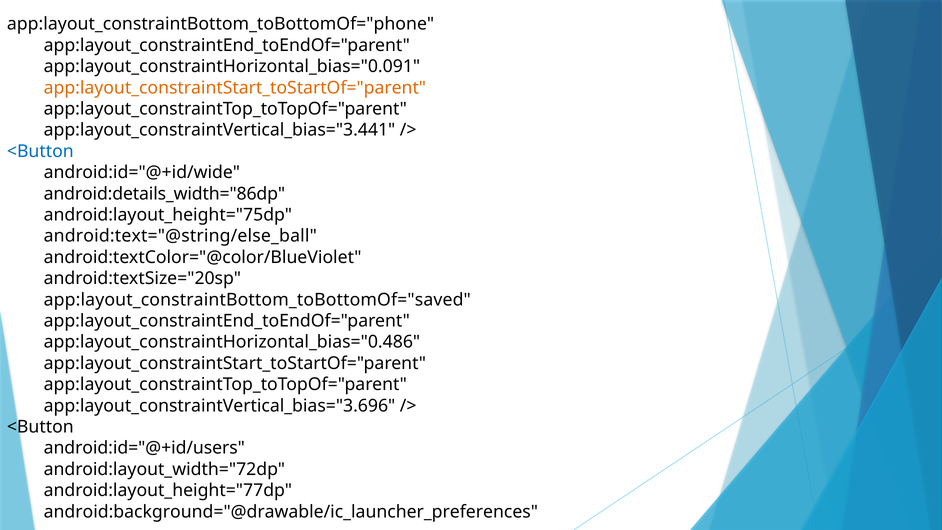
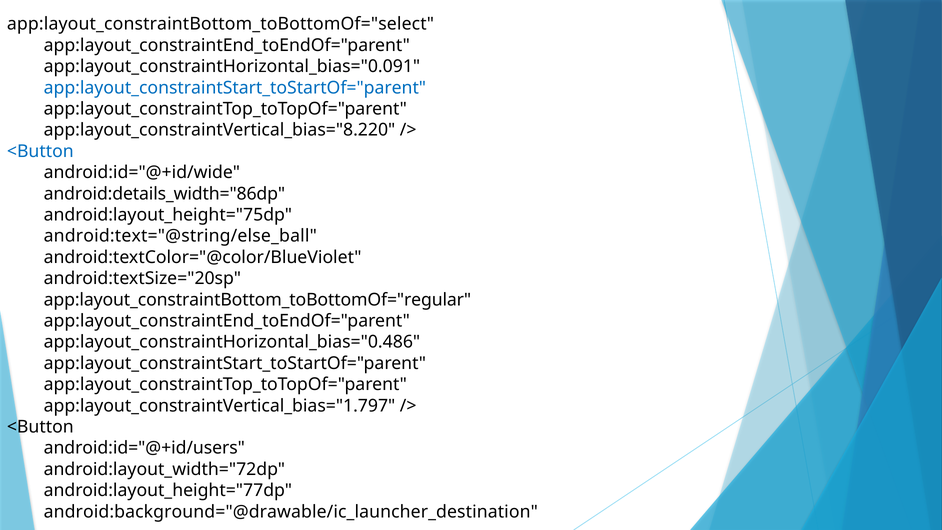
app:layout_constraintBottom_toBottomOf="phone: app:layout_constraintBottom_toBottomOf="phone -> app:layout_constraintBottom_toBottomOf="select
app:layout_constraintStart_toStartOf="parent at (235, 88) colour: orange -> blue
app:layout_constraintVertical_bias="3.441: app:layout_constraintVertical_bias="3.441 -> app:layout_constraintVertical_bias="8.220
app:layout_constraintBottom_toBottomOf="saved: app:layout_constraintBottom_toBottomOf="saved -> app:layout_constraintBottom_toBottomOf="regular
app:layout_constraintVertical_bias="3.696: app:layout_constraintVertical_bias="3.696 -> app:layout_constraintVertical_bias="1.797
android:background="@drawable/ic_launcher_preferences: android:background="@drawable/ic_launcher_preferences -> android:background="@drawable/ic_launcher_destination
